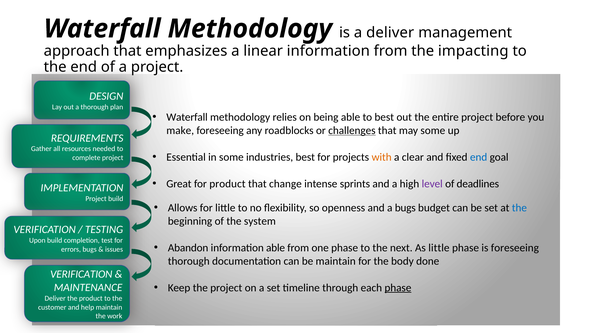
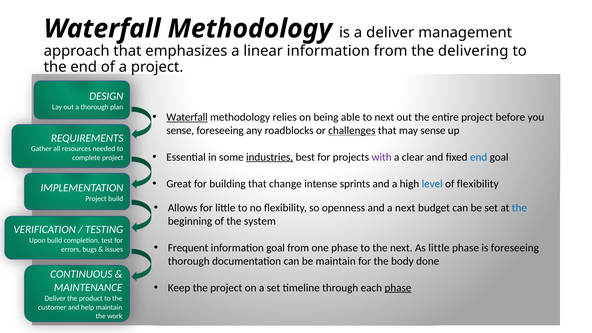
impacting: impacting -> delivering
Waterfall at (187, 117) underline: none -> present
to best: best -> next
make at (180, 130): make -> sense
may some: some -> sense
industries underline: none -> present
with colour: orange -> purple
for product: product -> building
level colour: purple -> blue
of deadlines: deadlines -> flexibility
a bugs: bugs -> next
Abandon: Abandon -> Frequent
information able: able -> goal
VERIFICATION at (81, 274): VERIFICATION -> CONTINUOUS
